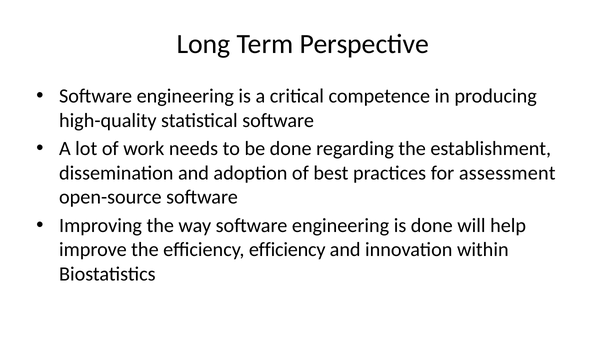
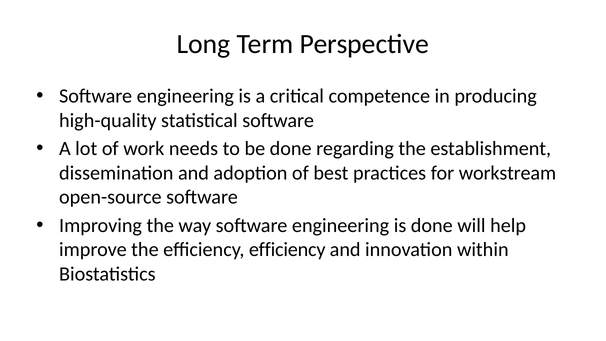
assessment: assessment -> workstream
